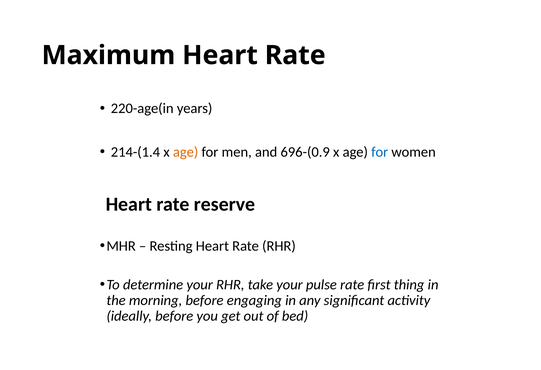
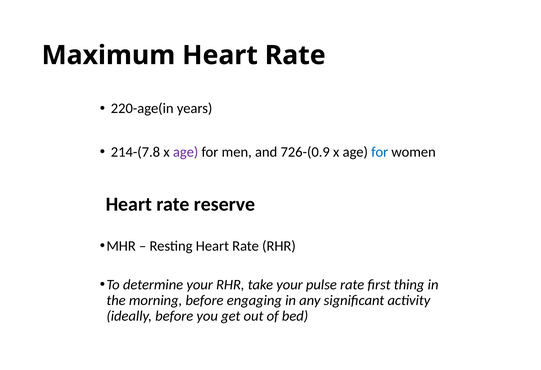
214-(1.4: 214-(1.4 -> 214-(7.8
age at (186, 152) colour: orange -> purple
696-(0.9: 696-(0.9 -> 726-(0.9
